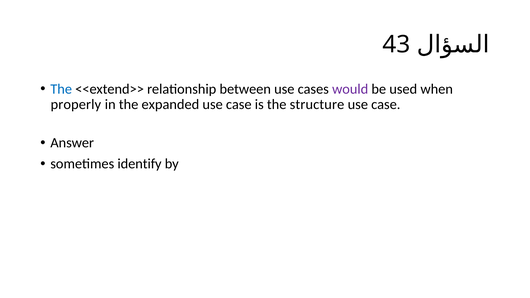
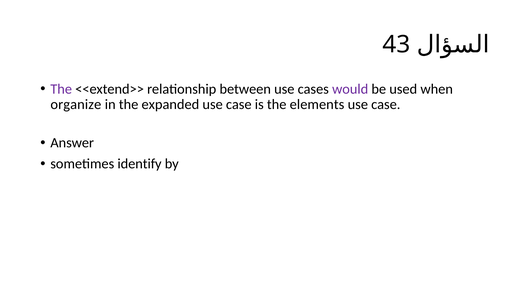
The at (61, 89) colour: blue -> purple
properly: properly -> organize
structure: structure -> elements
